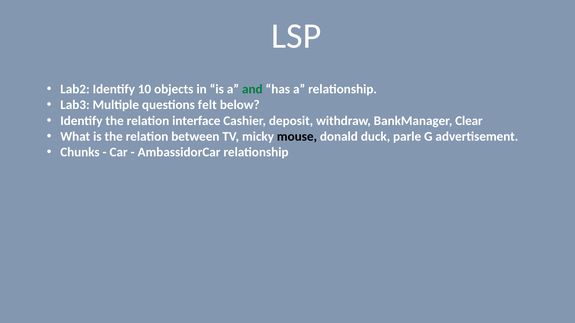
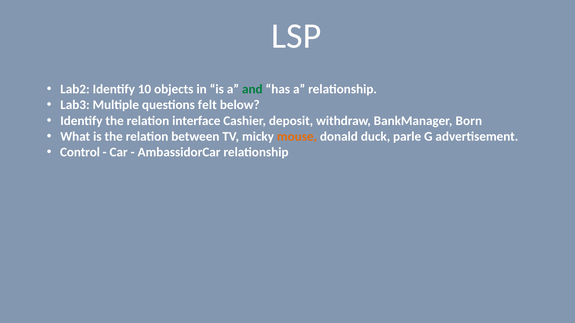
Clear: Clear -> Born
mouse colour: black -> orange
Chunks: Chunks -> Control
